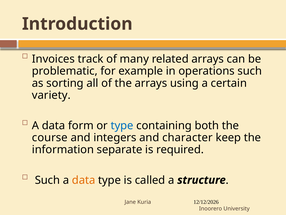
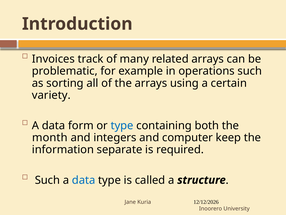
course: course -> month
character: character -> computer
data at (84, 180) colour: orange -> blue
